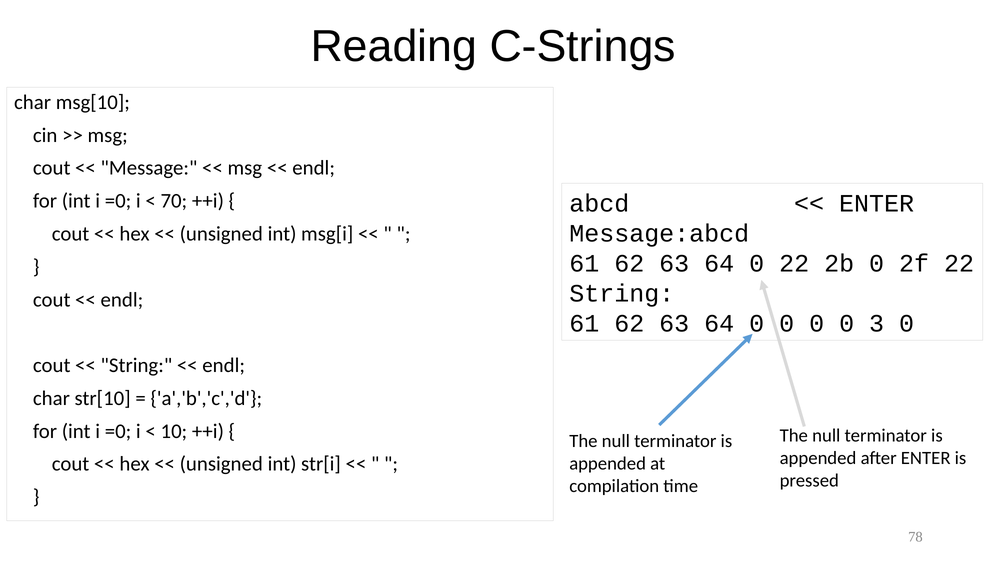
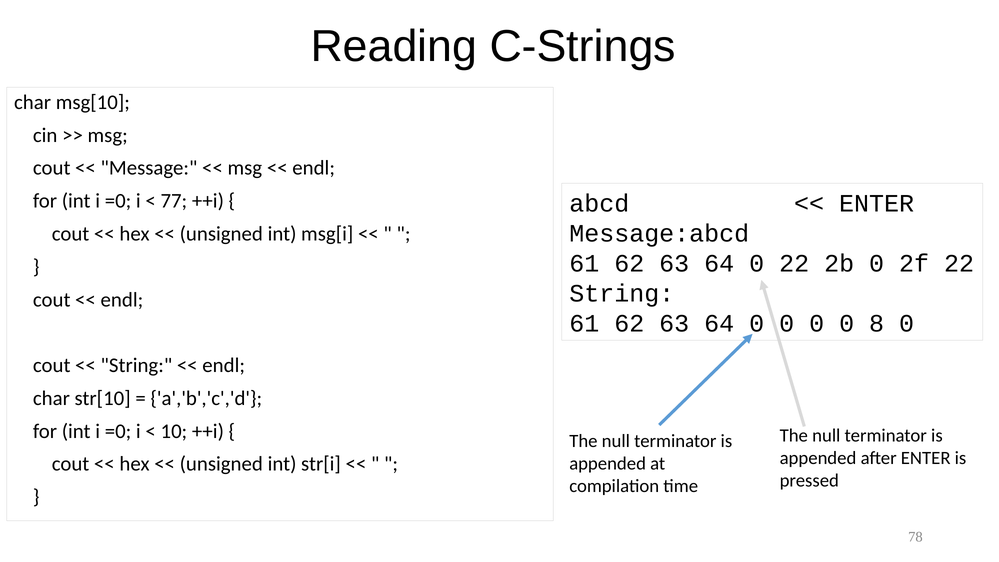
70: 70 -> 77
3: 3 -> 8
